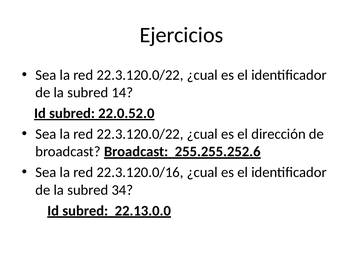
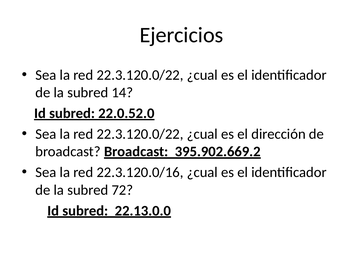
255.255.252.6: 255.255.252.6 -> 395.902.669.2
34: 34 -> 72
